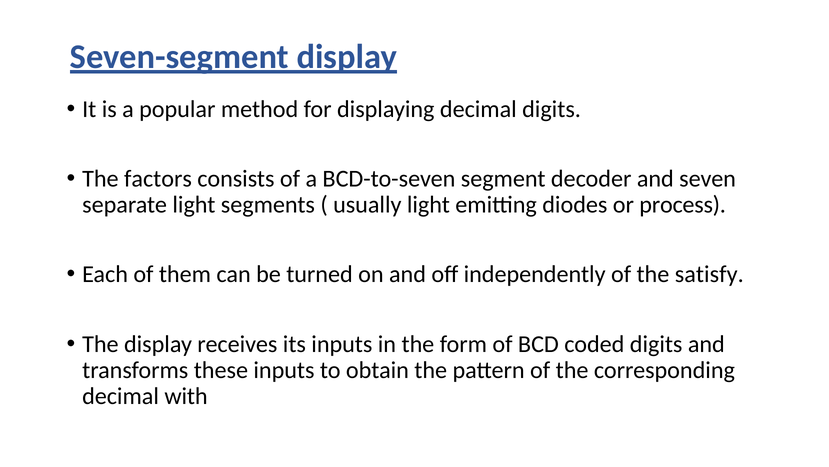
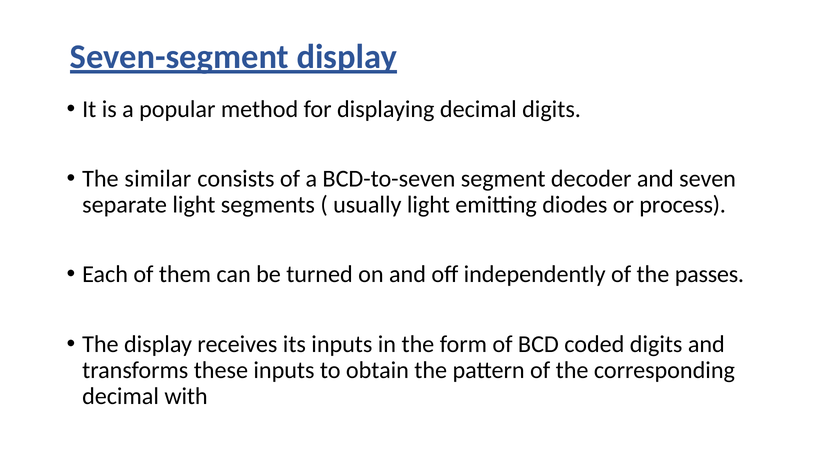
factors: factors -> similar
satisfy: satisfy -> passes
